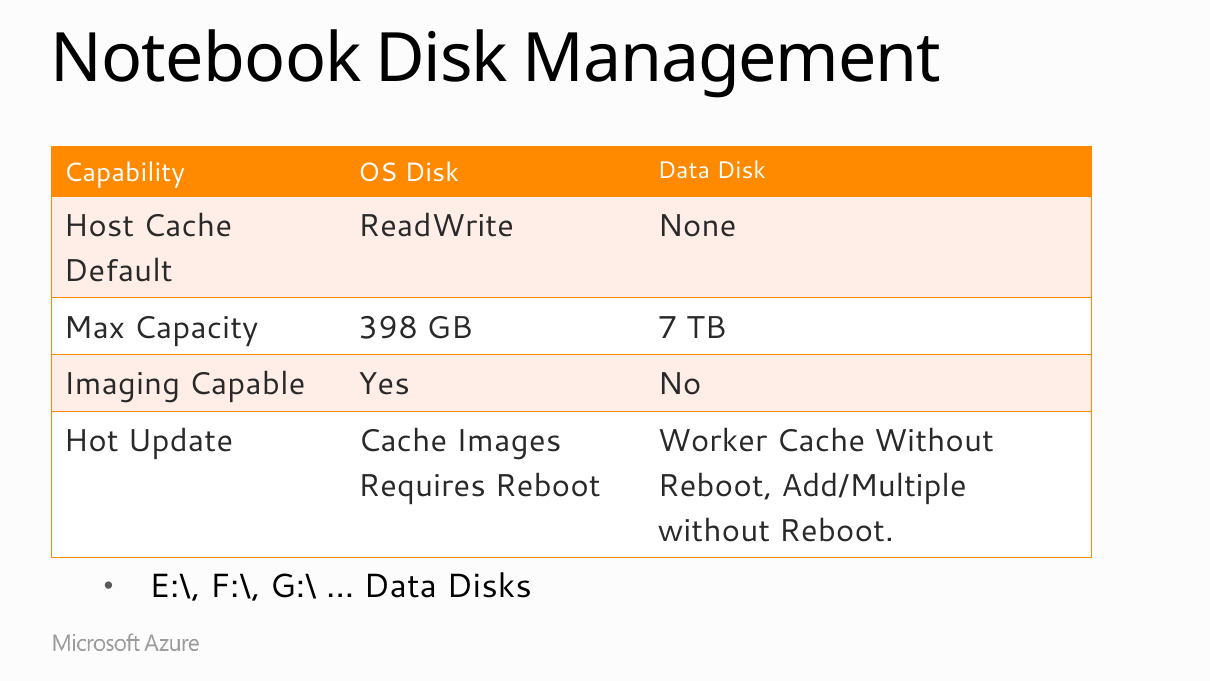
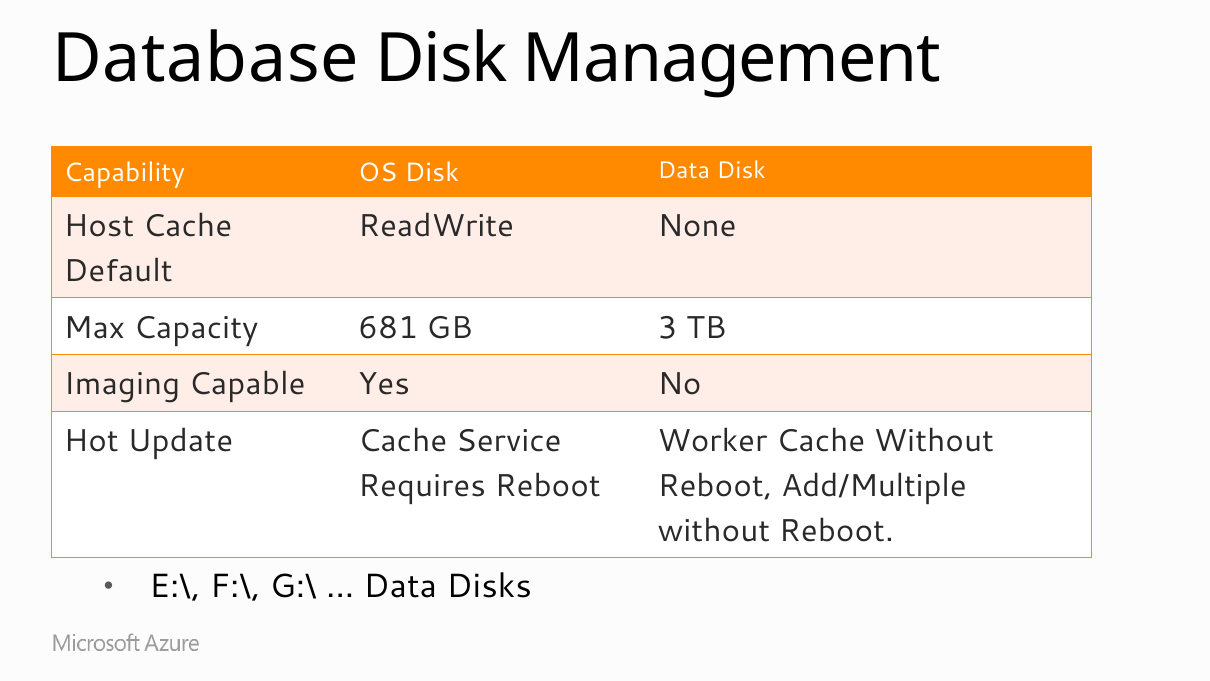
Notebook: Notebook -> Database
398: 398 -> 681
7: 7 -> 3
Images: Images -> Service
